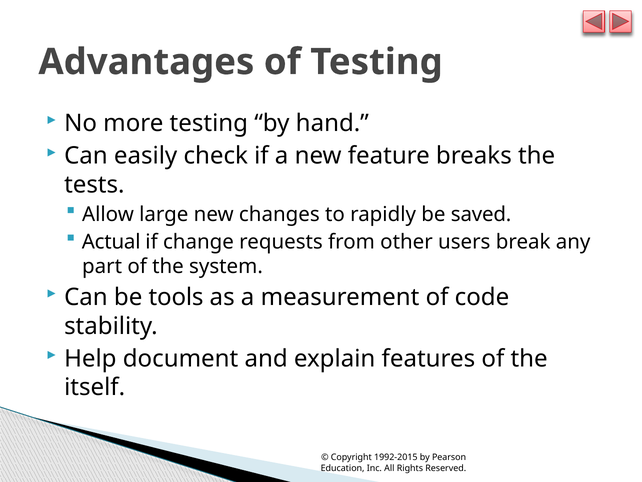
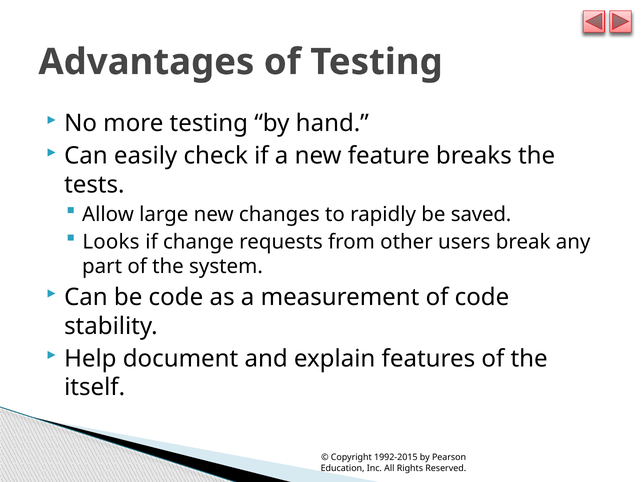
Actual: Actual -> Looks
be tools: tools -> code
